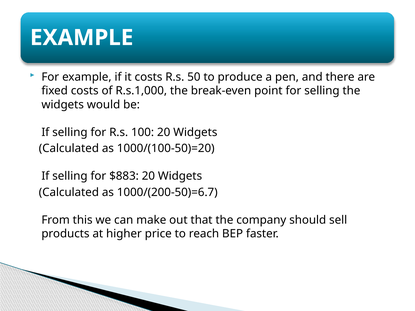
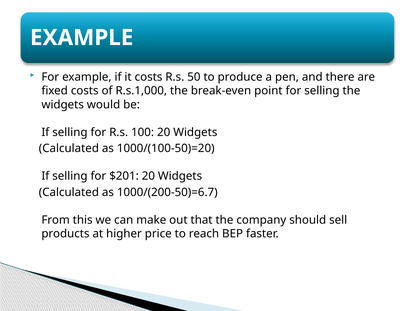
$883: $883 -> $201
